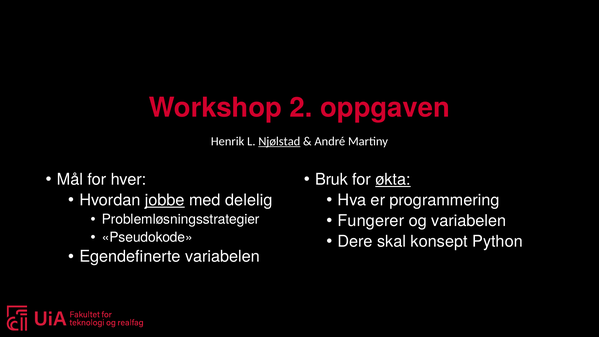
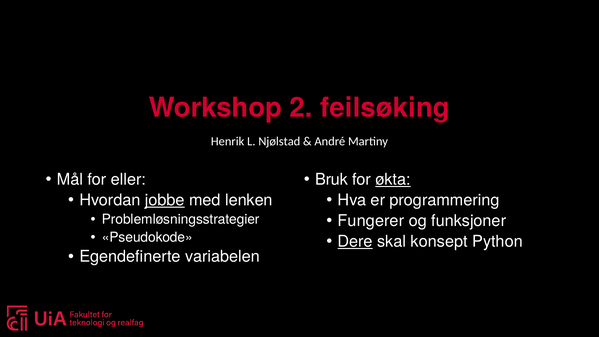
oppgaven: oppgaven -> feilsøking
Njølstad underline: present -> none
hver: hver -> eller
delelig: delelig -> lenken
og variabelen: variabelen -> funksjoner
Dere underline: none -> present
